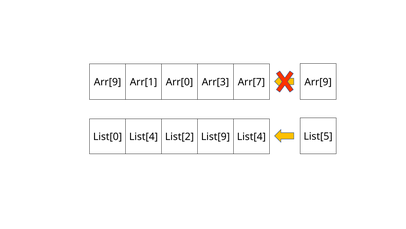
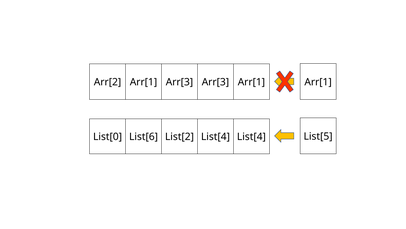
Arr[9 at (318, 82): Arr[9 -> Arr[1
Arr[9 at (108, 82): Arr[9 -> Arr[2
Arr[1 Arr[0: Arr[0 -> Arr[3
Arr[3 Arr[7: Arr[7 -> Arr[1
List[0 List[4: List[4 -> List[6
List[2 List[9: List[9 -> List[4
